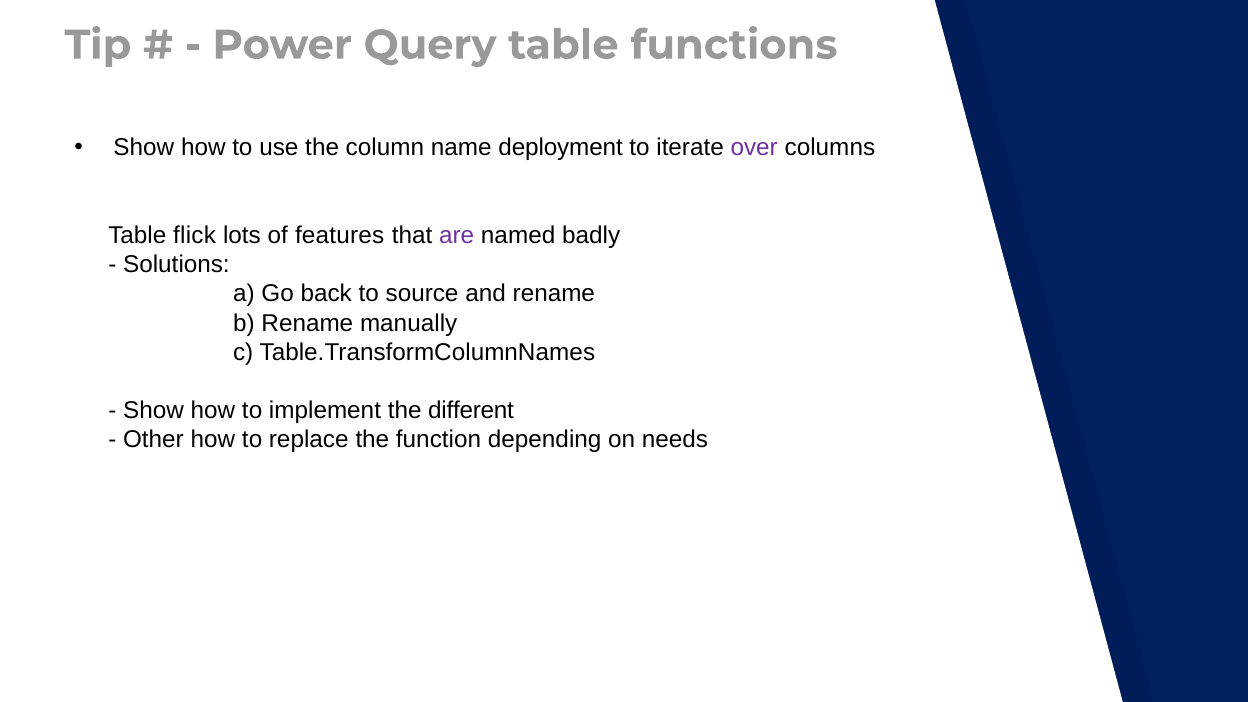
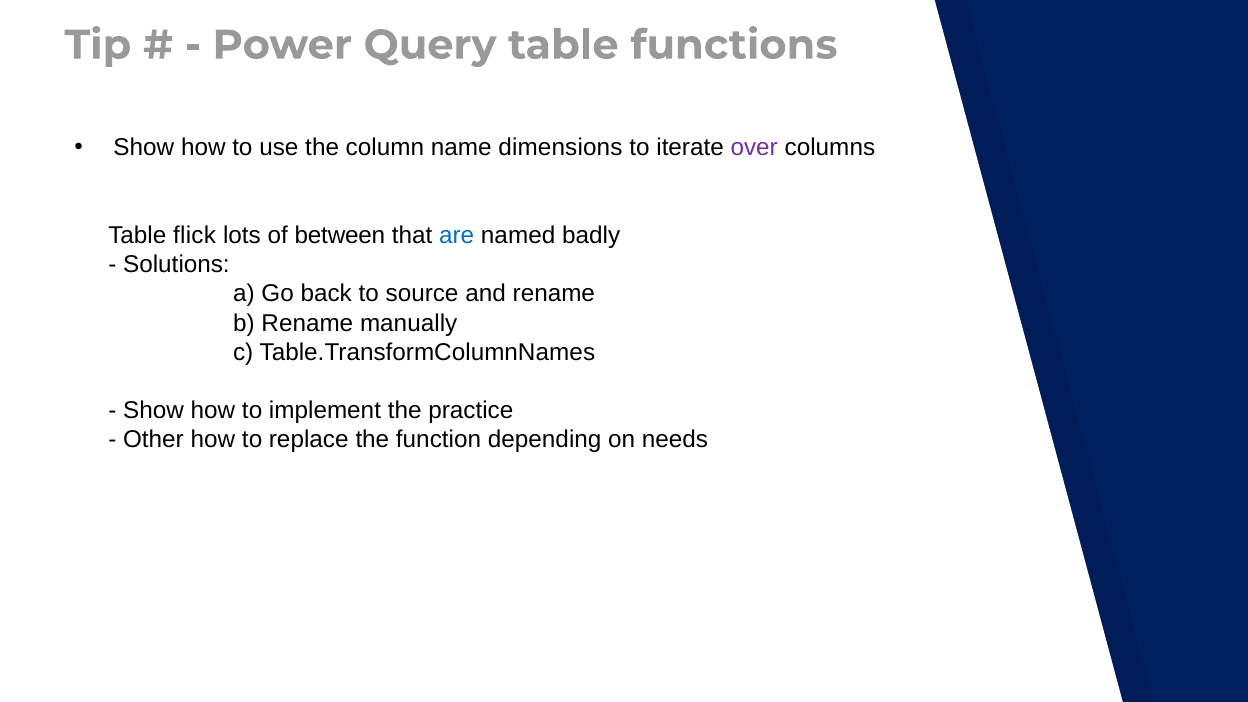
deployment: deployment -> dimensions
features: features -> between
are colour: purple -> blue
different: different -> practice
